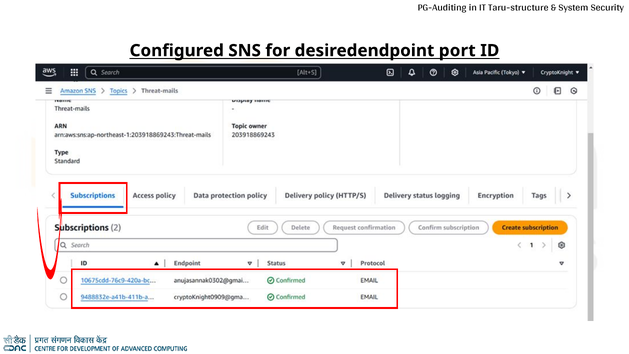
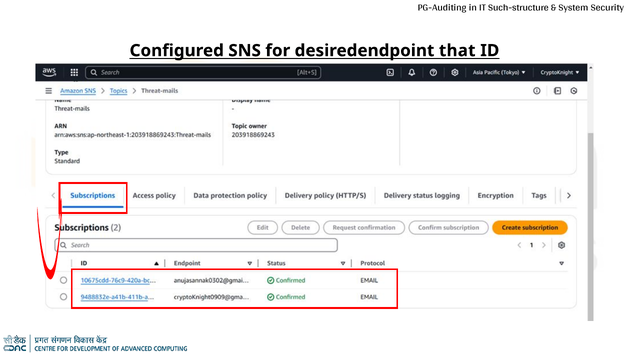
Taru-structure: Taru-structure -> Such-structure
port: port -> that
